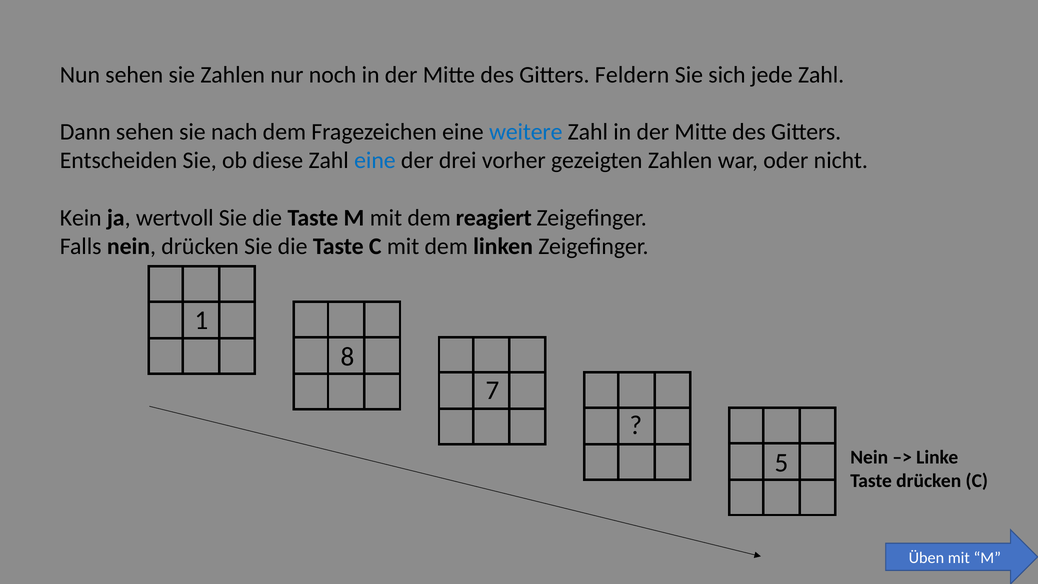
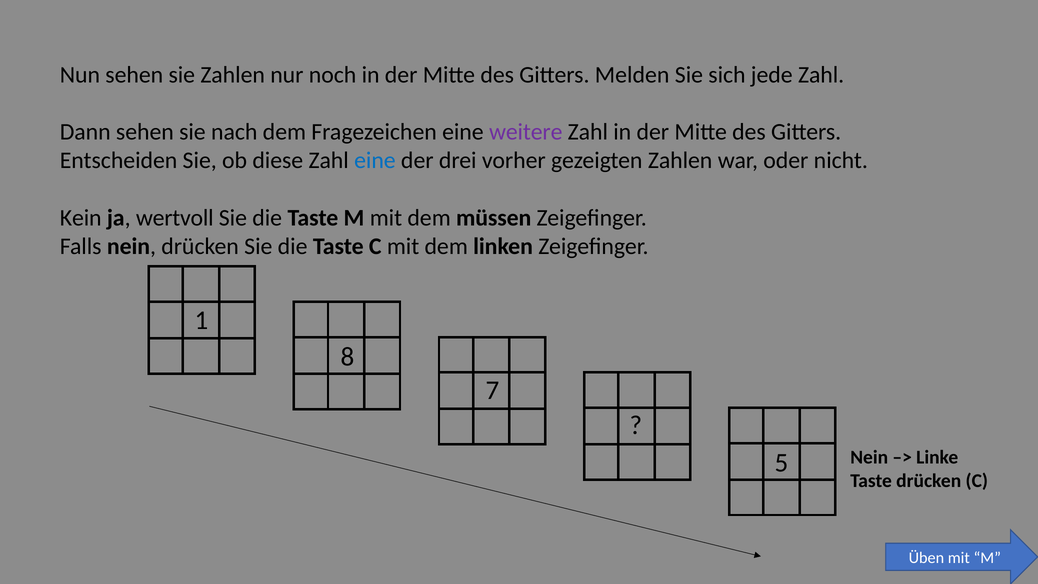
Feldern: Feldern -> Melden
weitere colour: blue -> purple
reagiert: reagiert -> müssen
